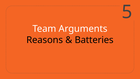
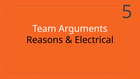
Batteries: Batteries -> Electrical
